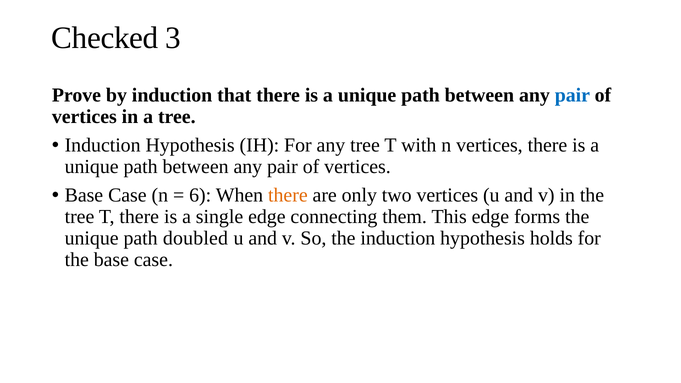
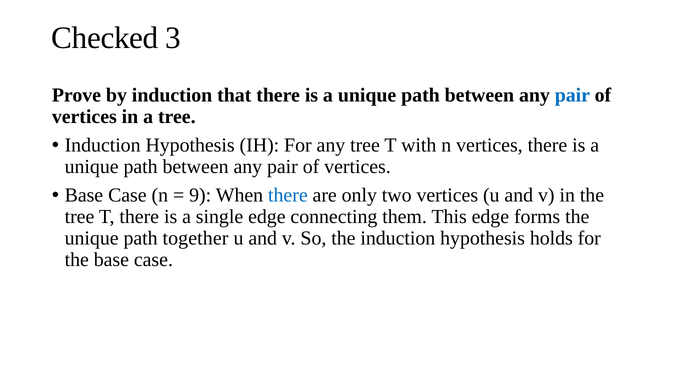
6: 6 -> 9
there at (288, 195) colour: orange -> blue
doubled: doubled -> together
